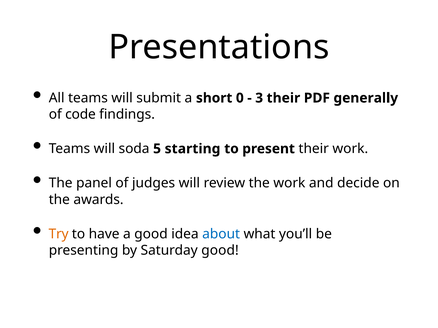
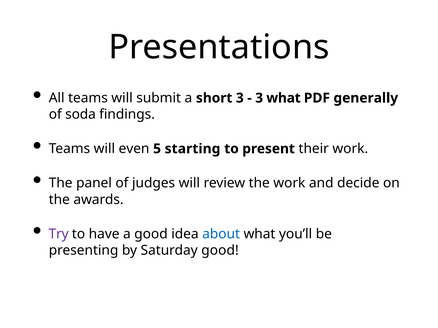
short 0: 0 -> 3
3 their: their -> what
code: code -> soda
soda: soda -> even
Try colour: orange -> purple
